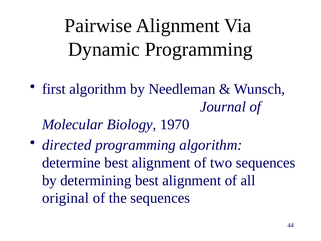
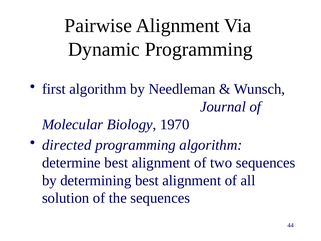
original: original -> solution
